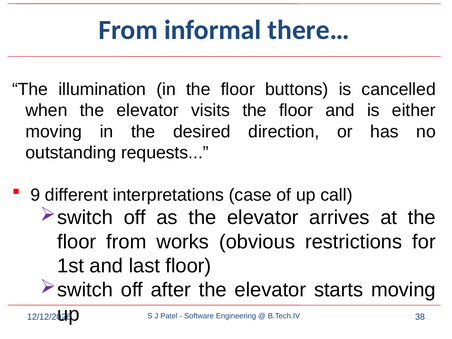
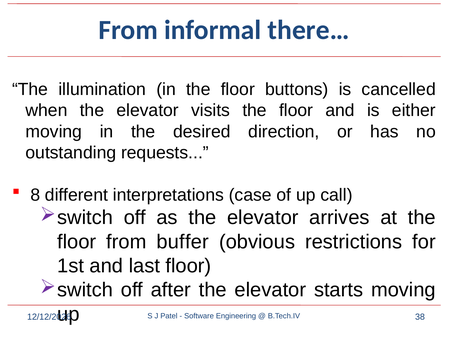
9: 9 -> 8
works: works -> buffer
